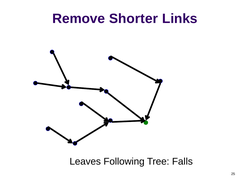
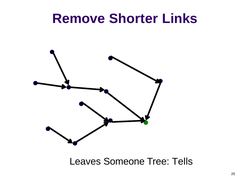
Following: Following -> Someone
Falls: Falls -> Tells
